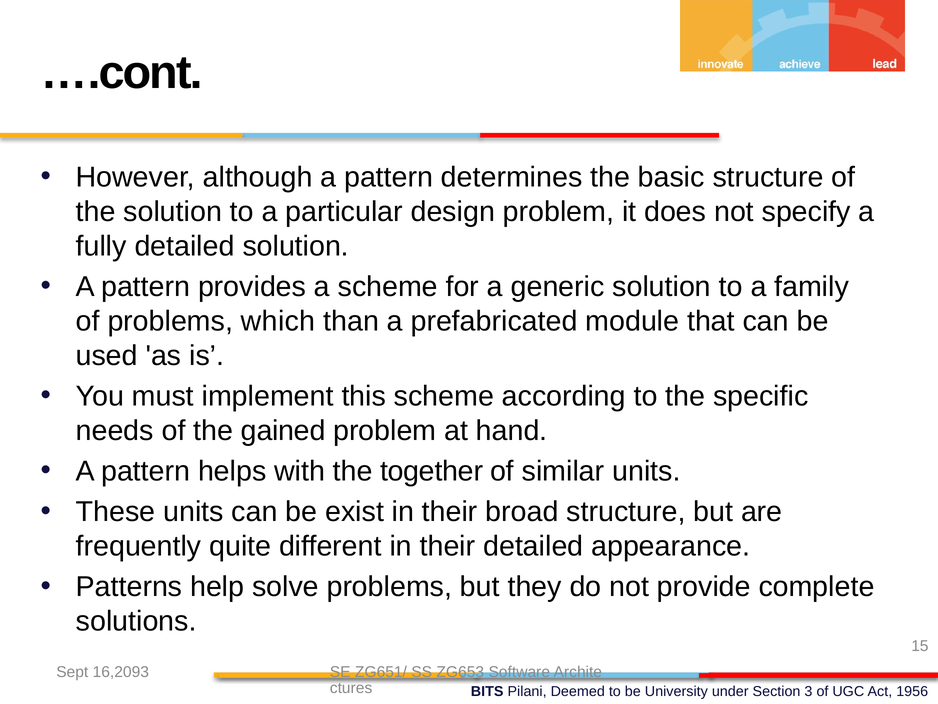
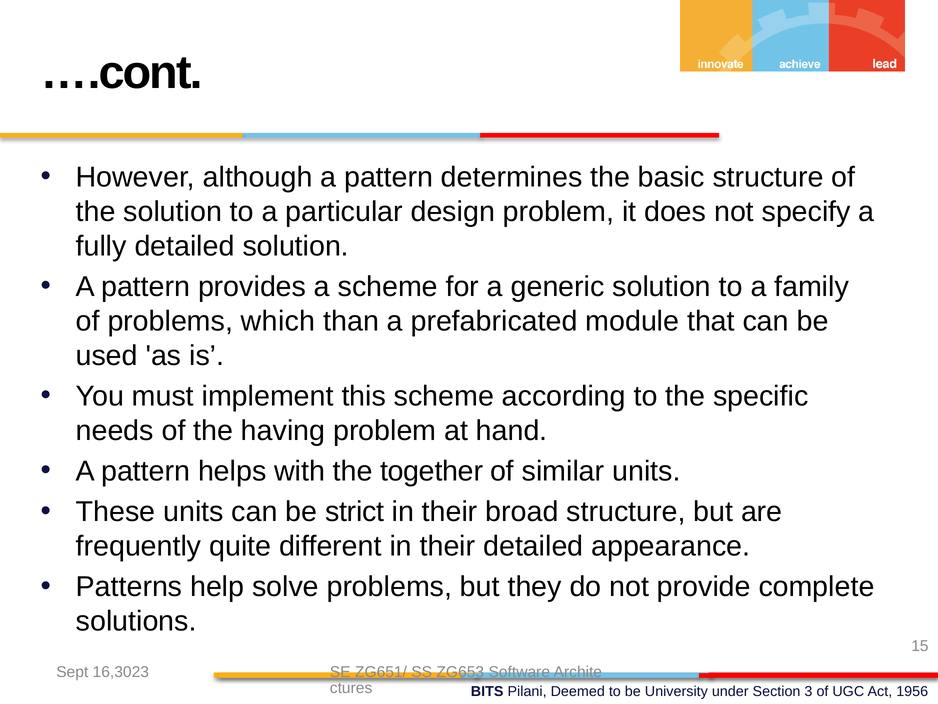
gained: gained -> having
exist: exist -> strict
16,2093: 16,2093 -> 16,3023
